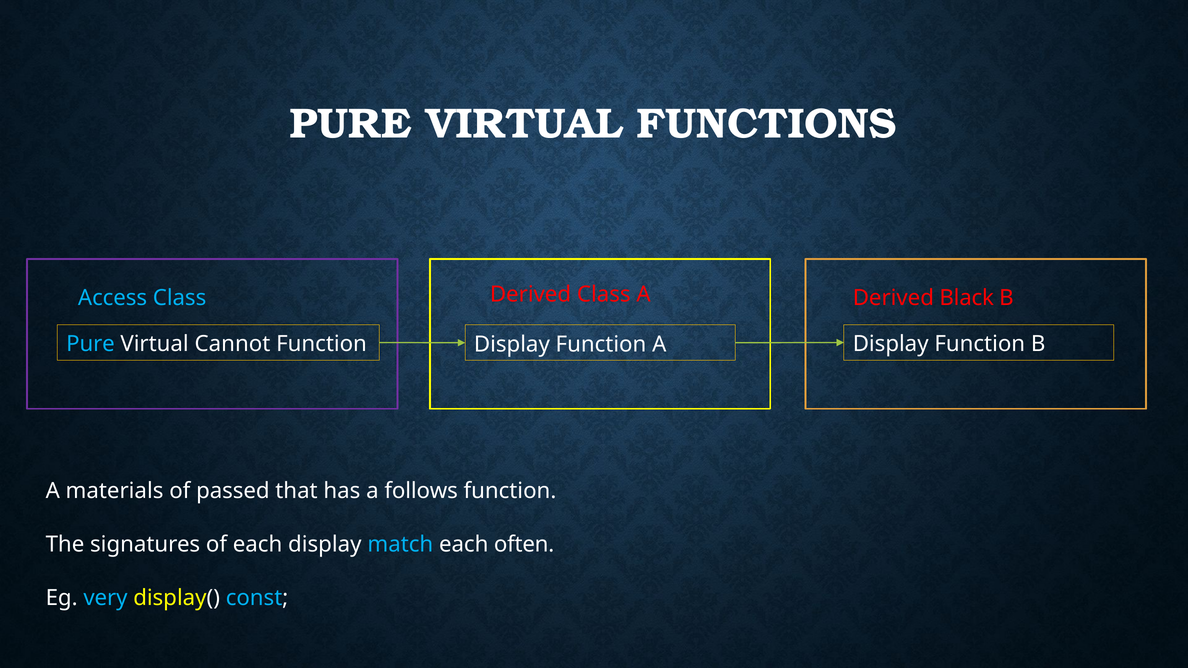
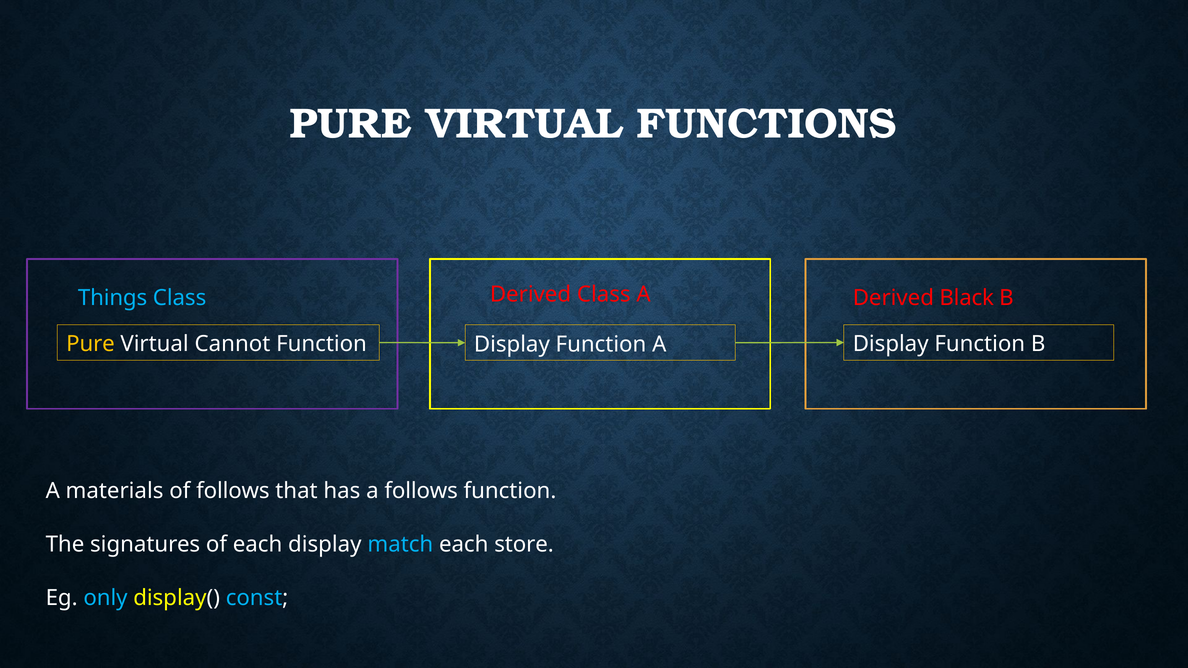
Access: Access -> Things
Pure at (90, 344) colour: light blue -> yellow
of passed: passed -> follows
often: often -> store
very: very -> only
